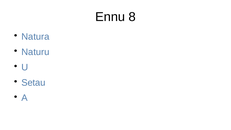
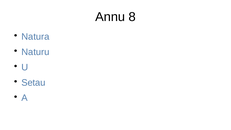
Ennu: Ennu -> Annu
